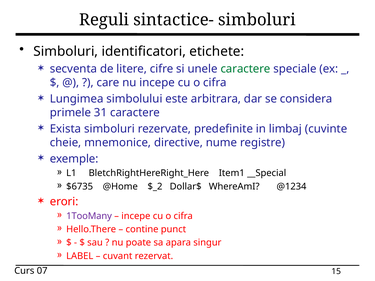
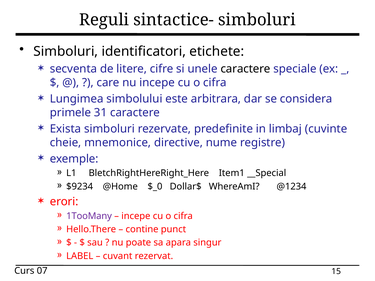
caractere at (245, 69) colour: green -> black
$6735: $6735 -> $9234
$_2: $_2 -> $_0
